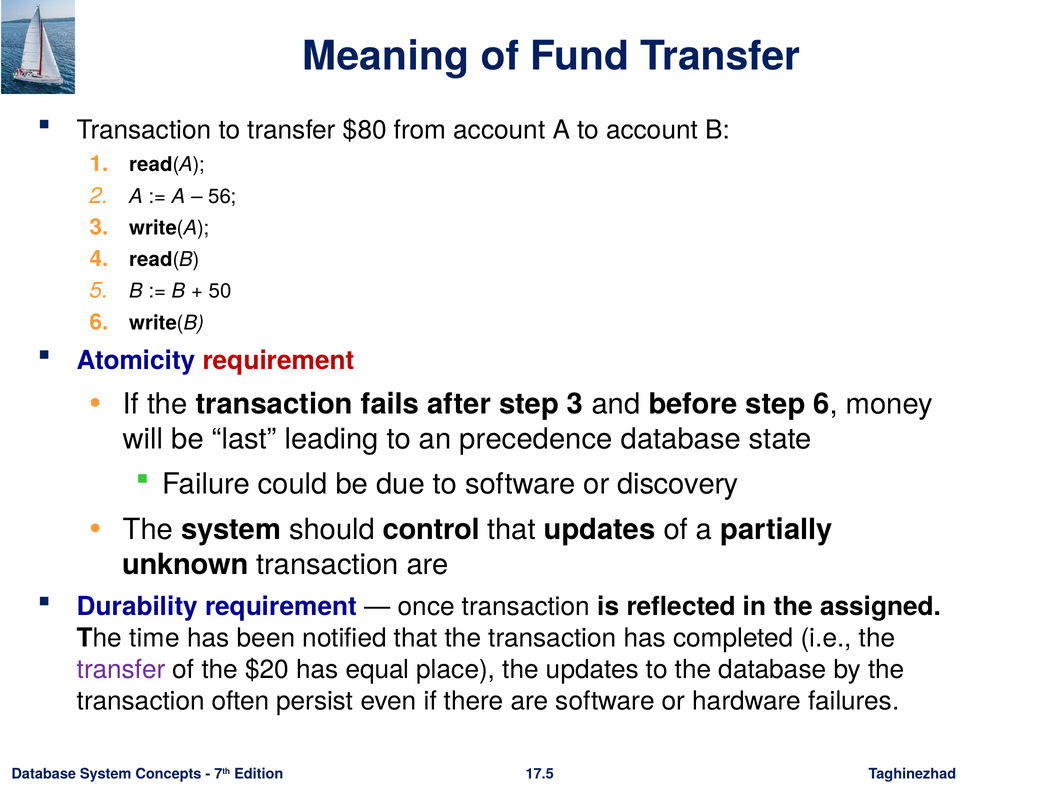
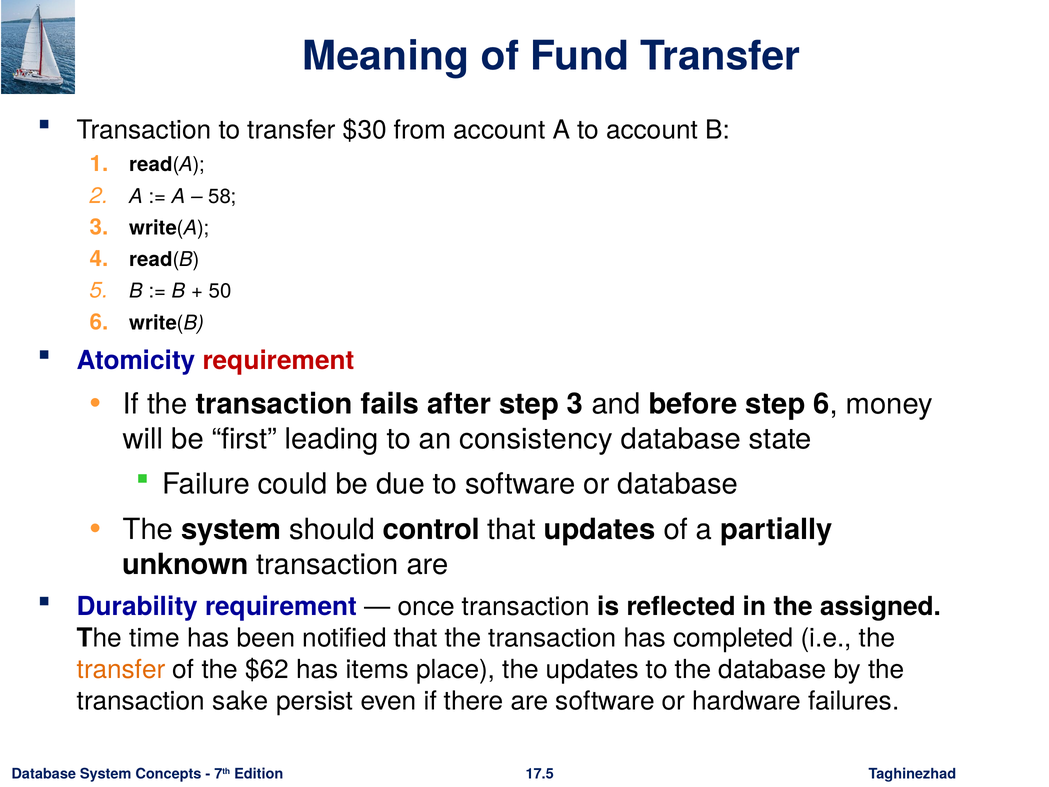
$80: $80 -> $30
56: 56 -> 58
last: last -> first
precedence: precedence -> consistency
or discovery: discovery -> database
transfer at (121, 669) colour: purple -> orange
$20: $20 -> $62
equal: equal -> items
often: often -> sake
